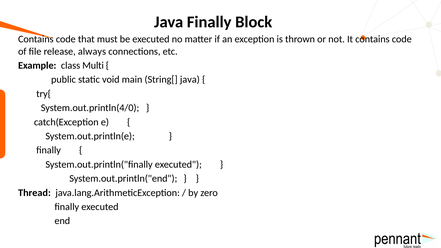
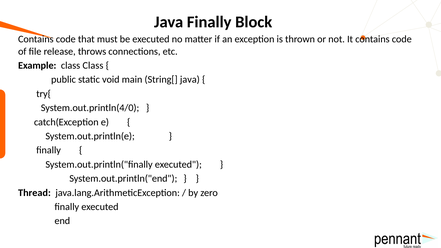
always: always -> throws
class Multi: Multi -> Class
